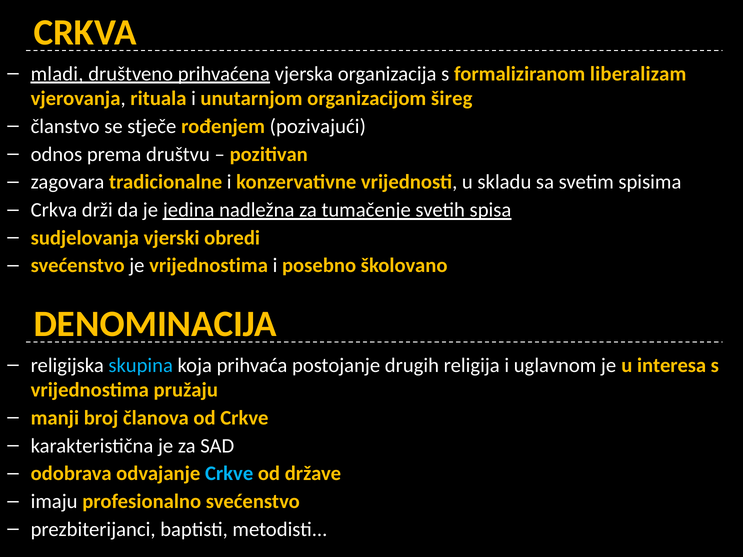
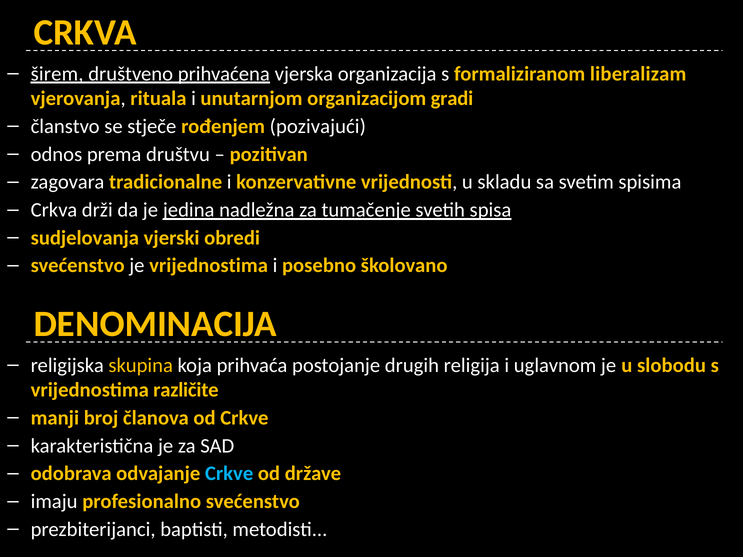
mladi: mladi -> širem
šireg: šireg -> gradi
skupina colour: light blue -> yellow
interesa: interesa -> slobodu
pružaju: pružaju -> različite
